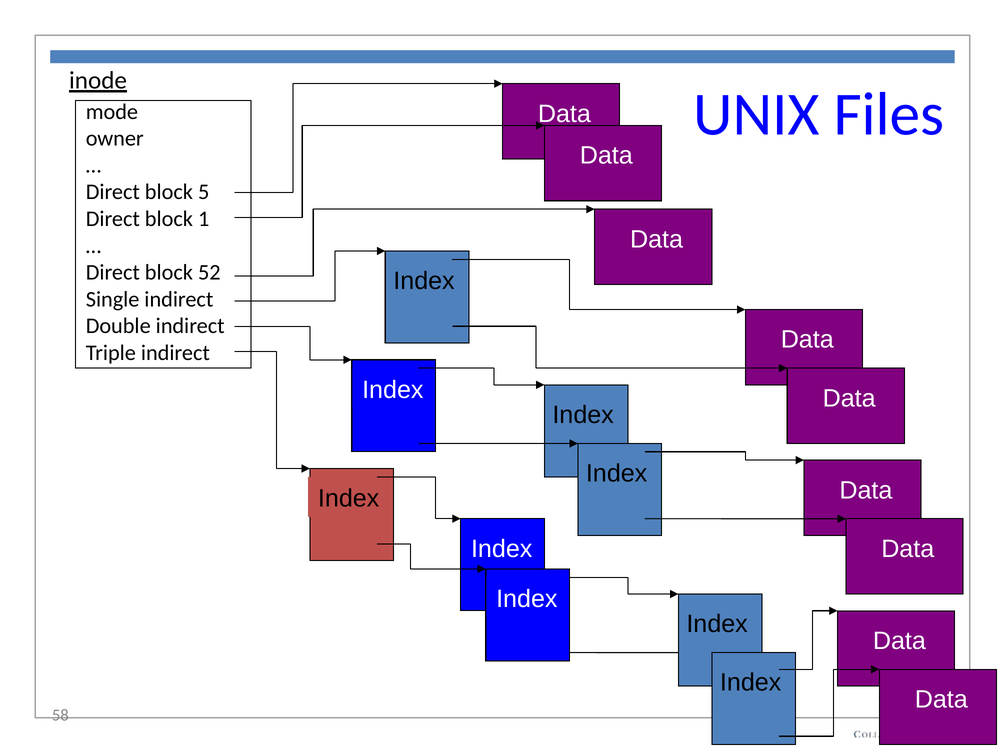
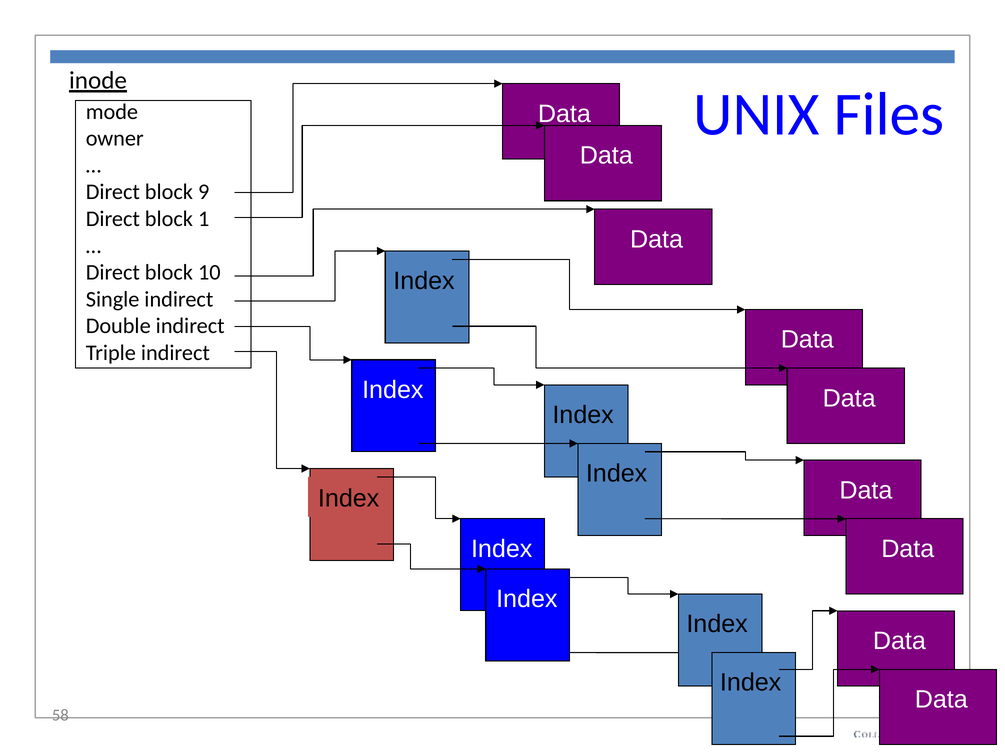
5: 5 -> 9
52: 52 -> 10
